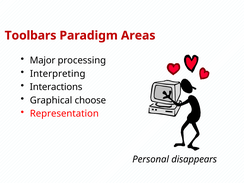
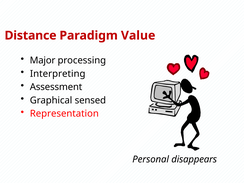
Toolbars: Toolbars -> Distance
Areas: Areas -> Value
Interactions: Interactions -> Assessment
choose: choose -> sensed
